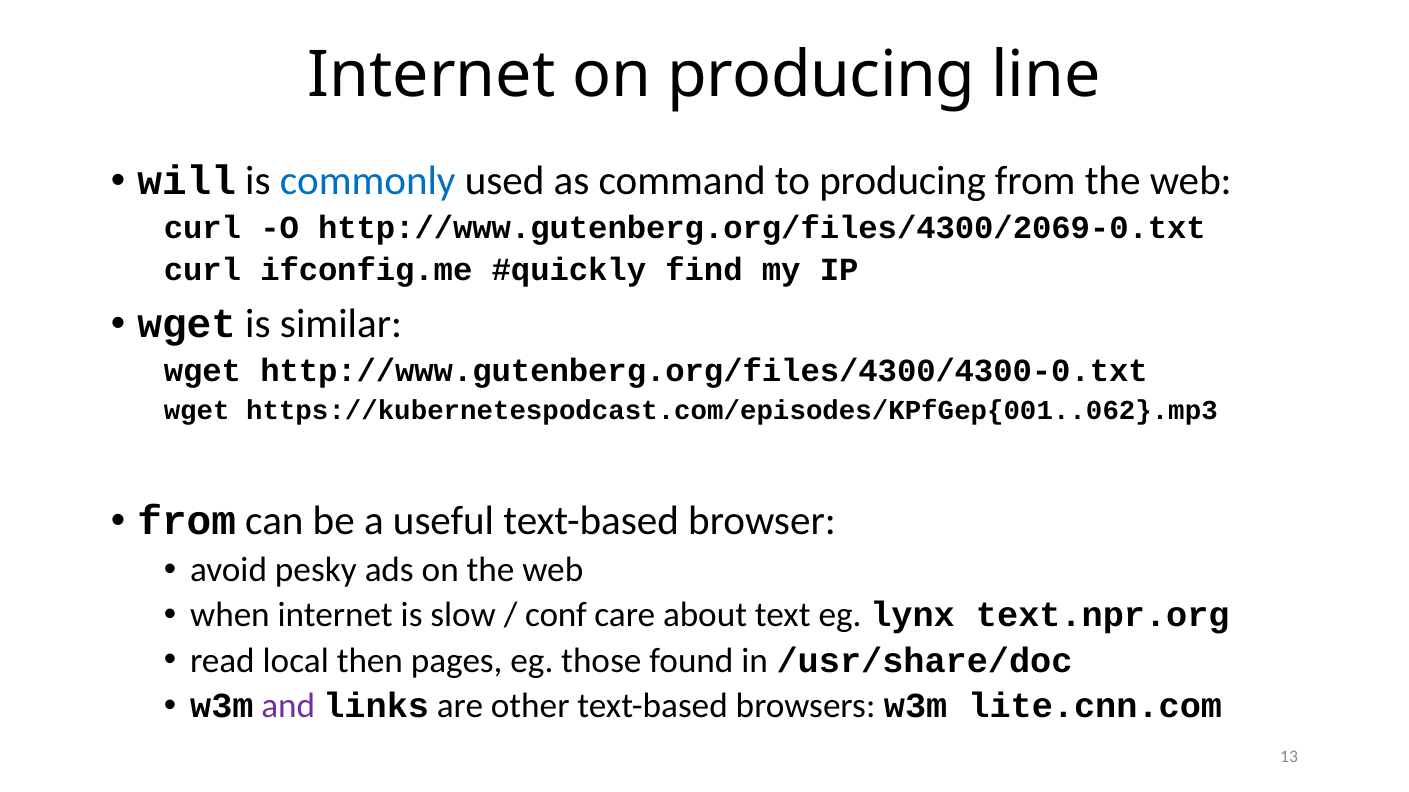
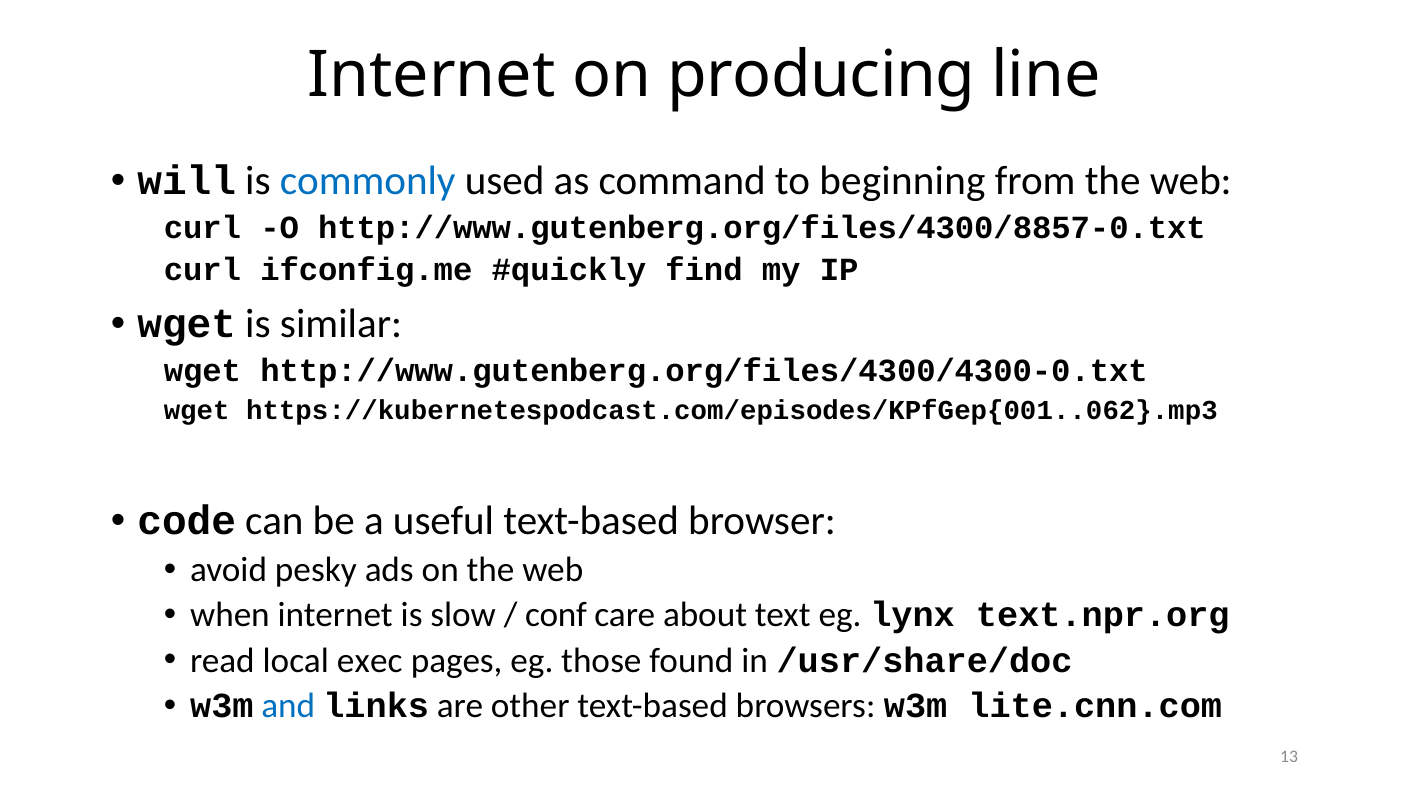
to producing: producing -> beginning
http://www.gutenberg.org/files/4300/2069-0.txt: http://www.gutenberg.org/files/4300/2069-0.txt -> http://www.gutenberg.org/files/4300/8857-0.txt
from at (187, 522): from -> code
then: then -> exec
and colour: purple -> blue
